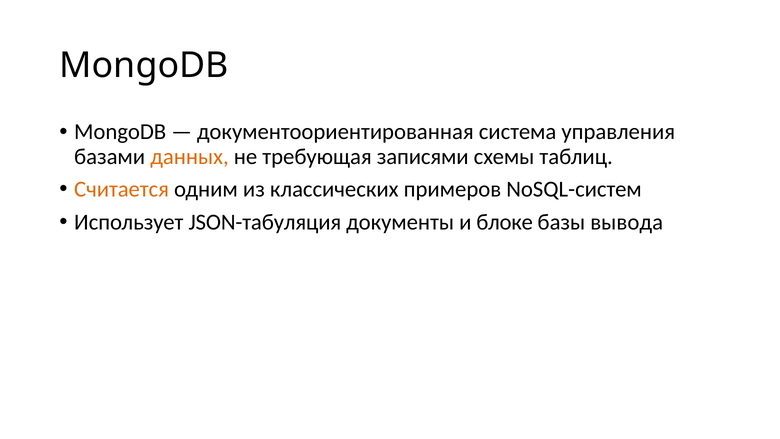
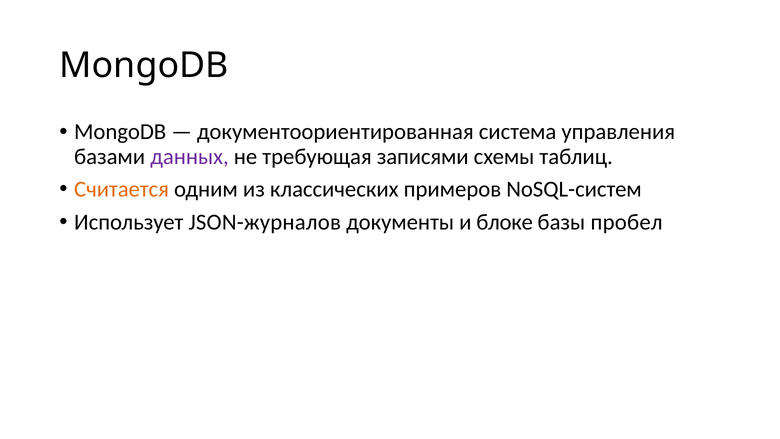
данных colour: orange -> purple
JSON-табуляция: JSON-табуляция -> JSON-журналов
вывода: вывода -> пробел
